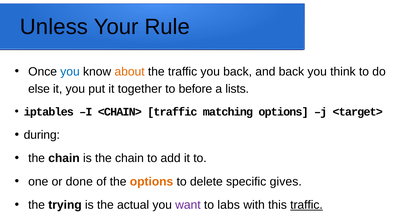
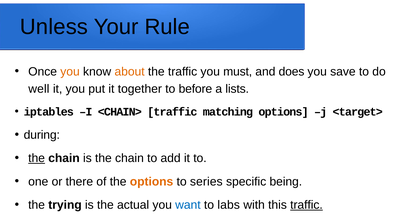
you at (70, 72) colour: blue -> orange
you back: back -> must
and back: back -> does
think: think -> save
else: else -> well
the at (37, 158) underline: none -> present
done: done -> there
delete: delete -> series
gives: gives -> being
want colour: purple -> blue
